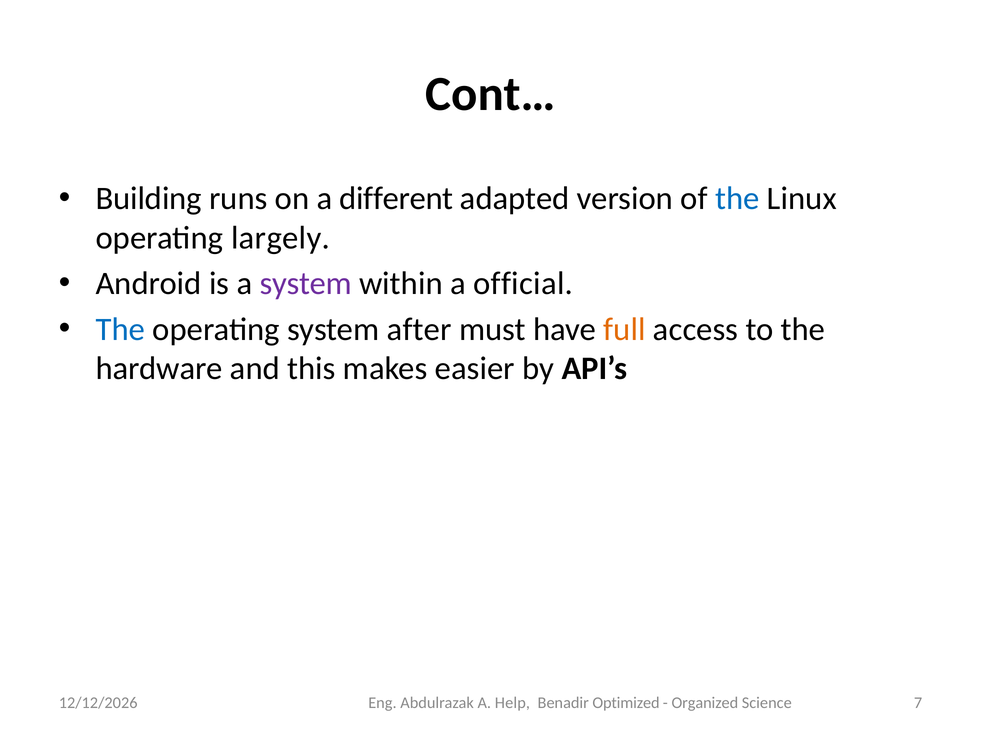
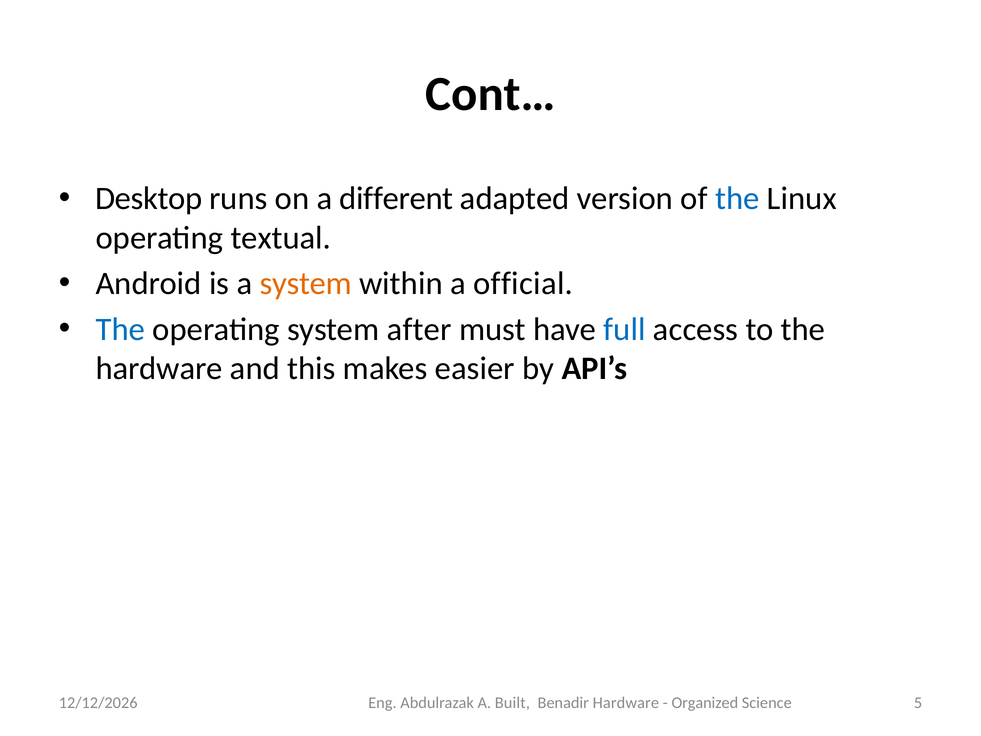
Building: Building -> Desktop
largely: largely -> textual
system at (306, 284) colour: purple -> orange
full colour: orange -> blue
7: 7 -> 5
Help: Help -> Built
Benadir Optimized: Optimized -> Hardware
